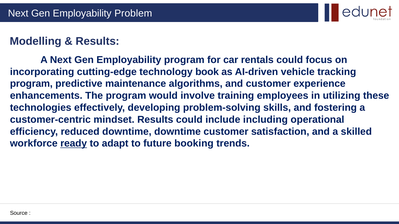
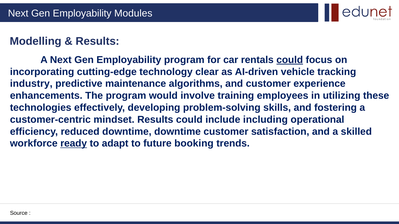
Problem: Problem -> Modules
could at (290, 60) underline: none -> present
book: book -> clear
program at (31, 84): program -> industry
